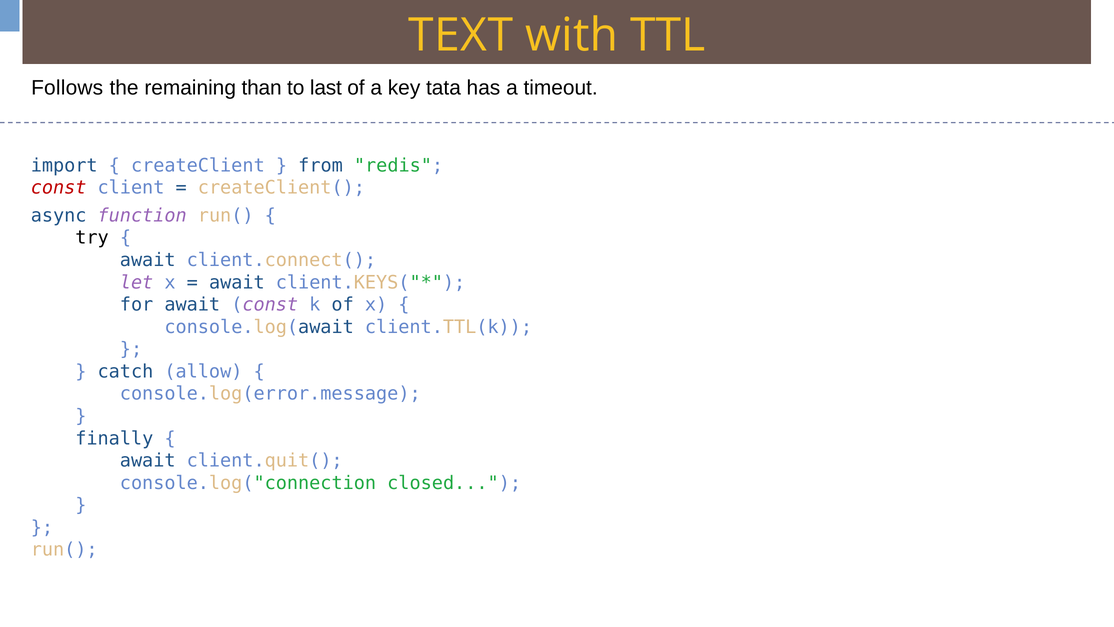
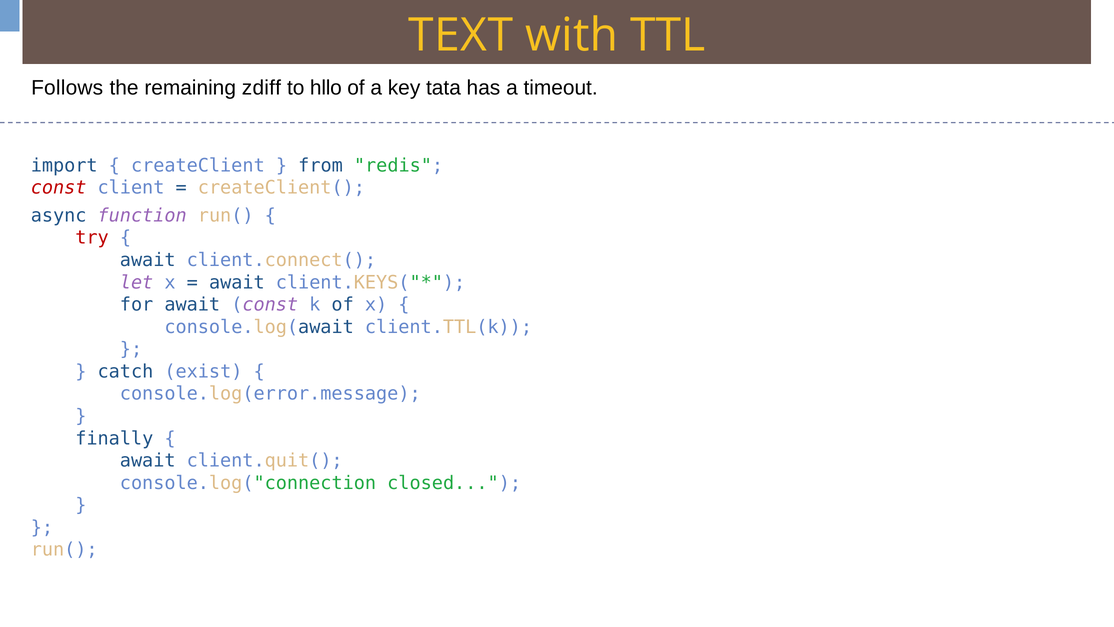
than: than -> zdiff
last: last -> hllo
try colour: black -> red
allow: allow -> exist
